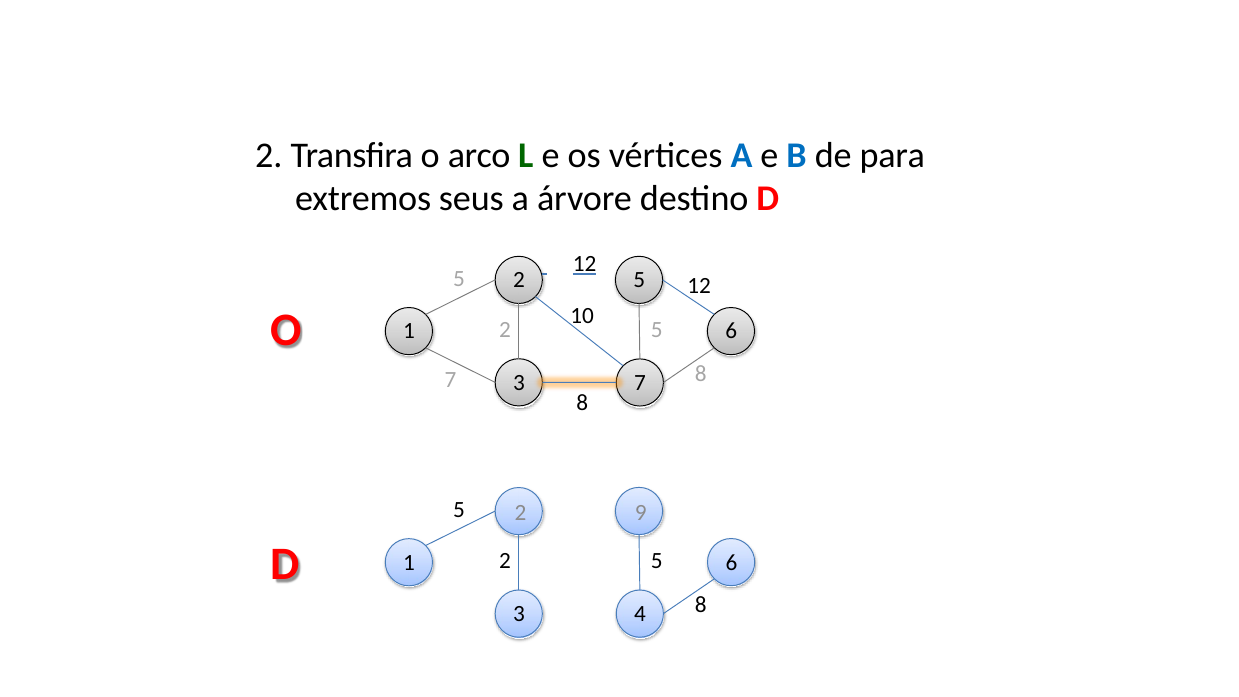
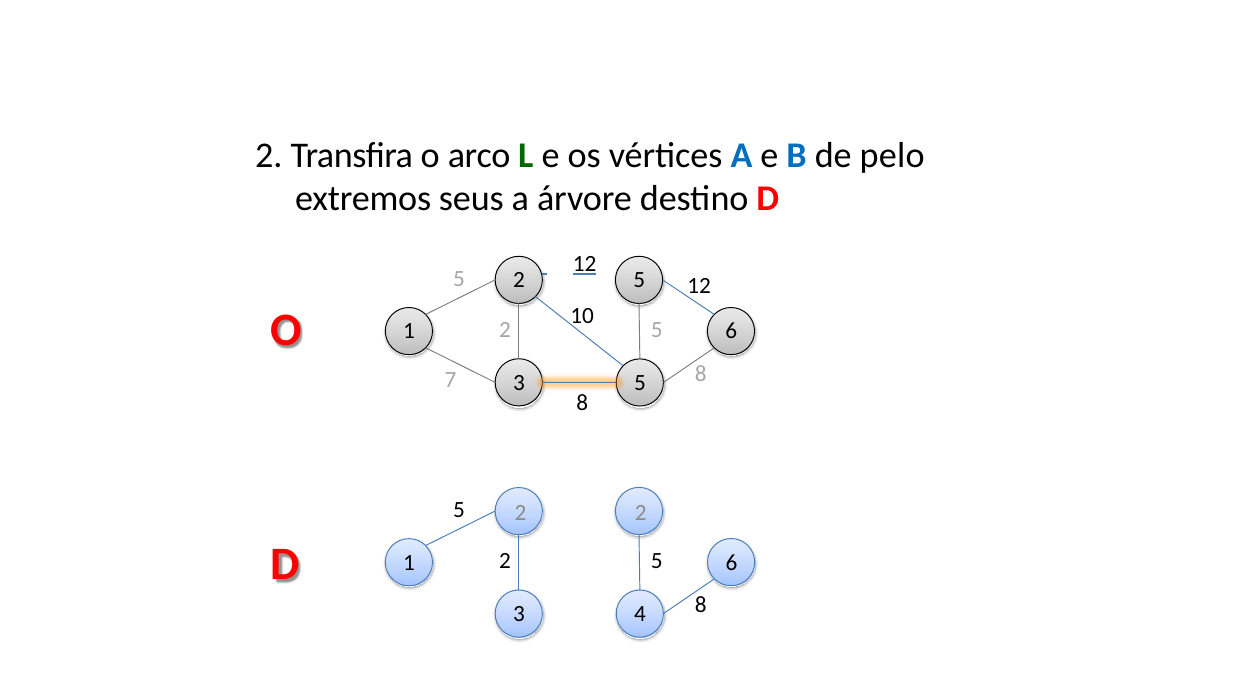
para: para -> pelo
3 7: 7 -> 5
2 9: 9 -> 2
